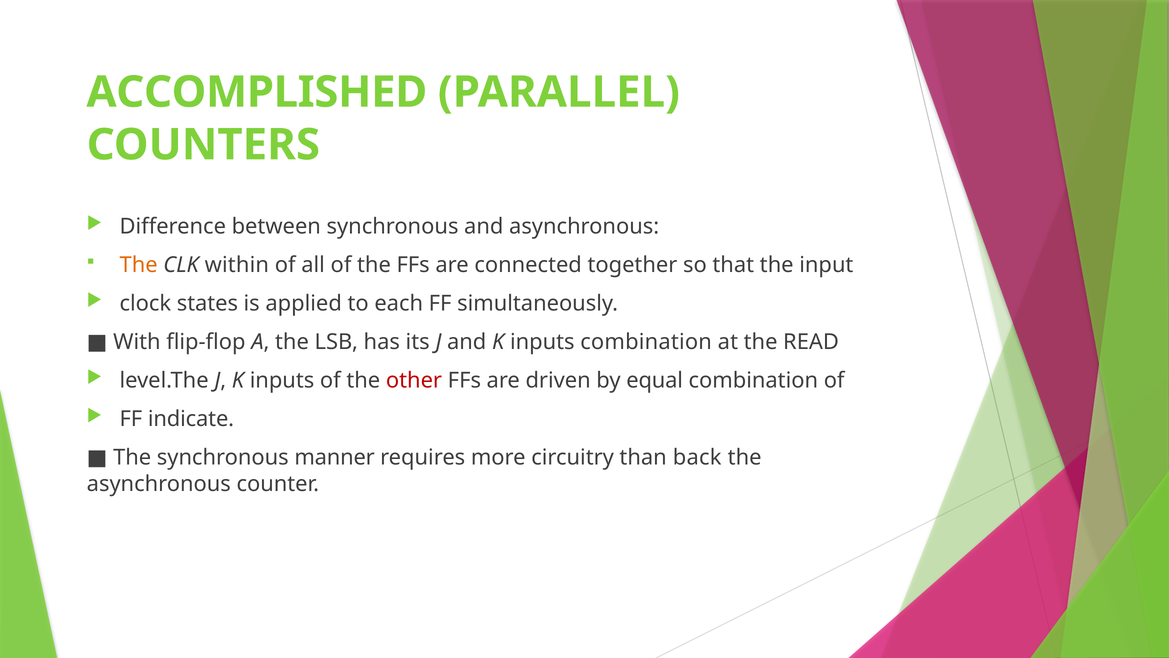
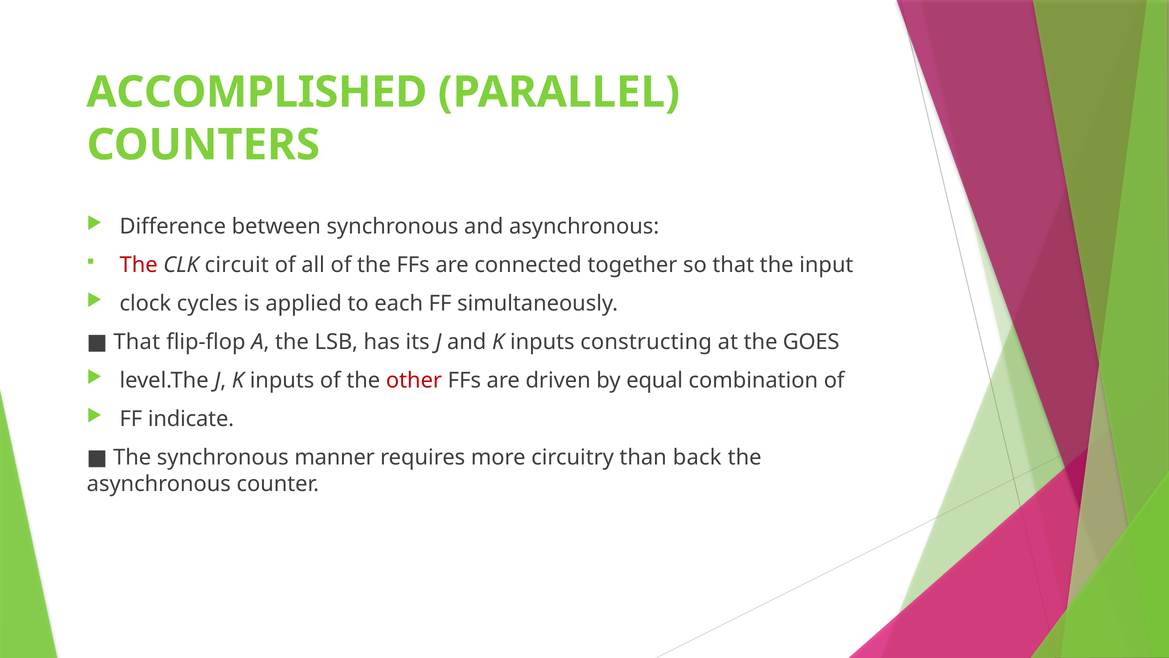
The at (139, 265) colour: orange -> red
within: within -> circuit
states: states -> cycles
With at (137, 342): With -> That
inputs combination: combination -> constructing
READ: READ -> GOES
